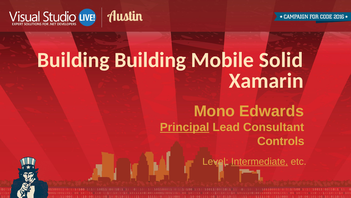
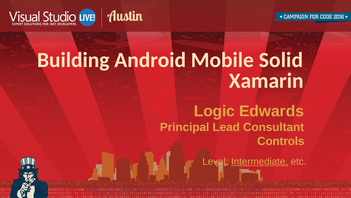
Building Building: Building -> Android
Mono: Mono -> Logic
Principal underline: present -> none
